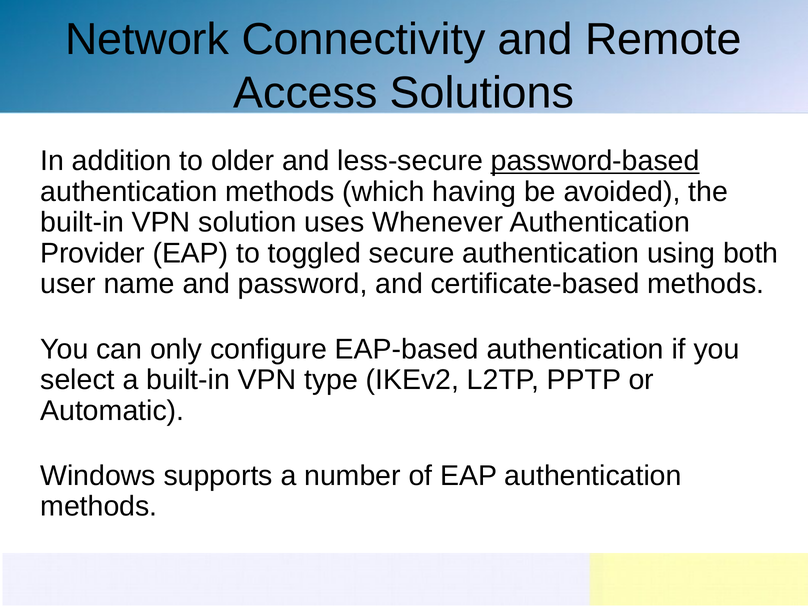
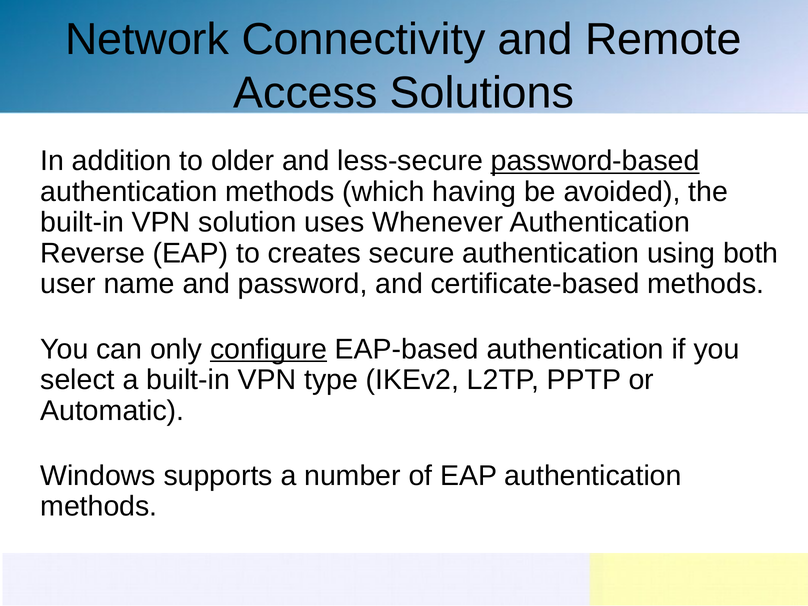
Provider: Provider -> Reverse
toggled: toggled -> creates
configure underline: none -> present
